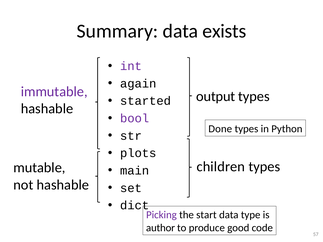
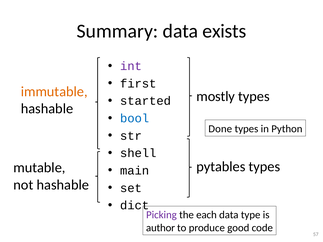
again: again -> first
immutable colour: purple -> orange
output: output -> mostly
bool colour: purple -> blue
plots: plots -> shell
children: children -> pytables
start: start -> each
